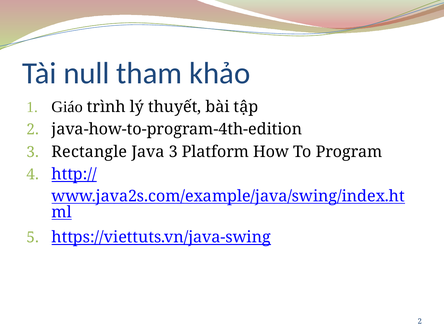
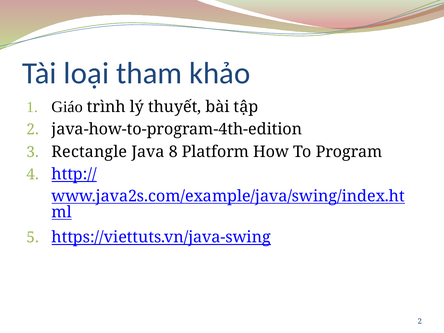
null: null -> loại
Java 3: 3 -> 8
